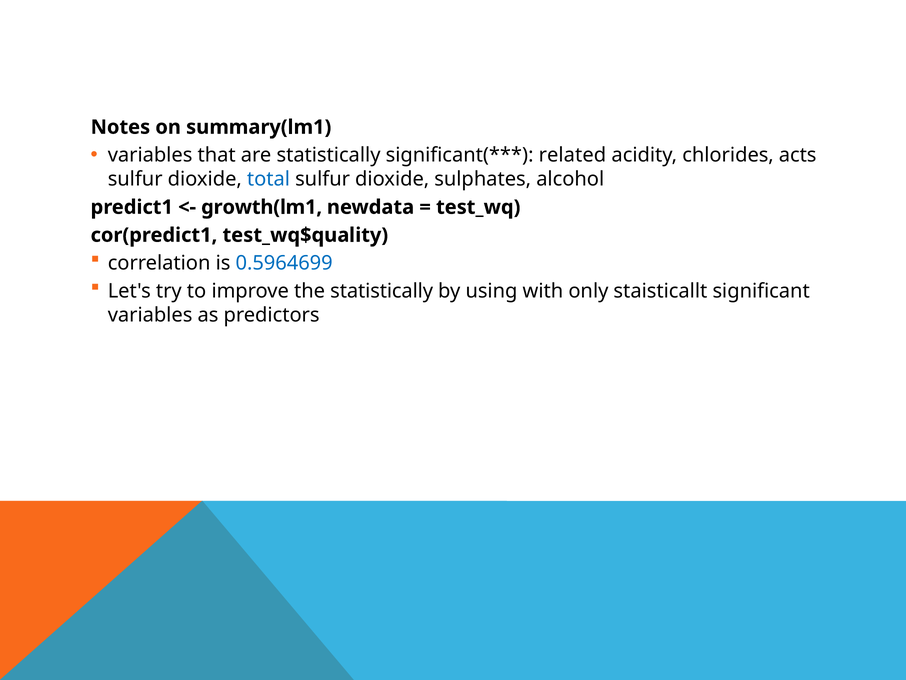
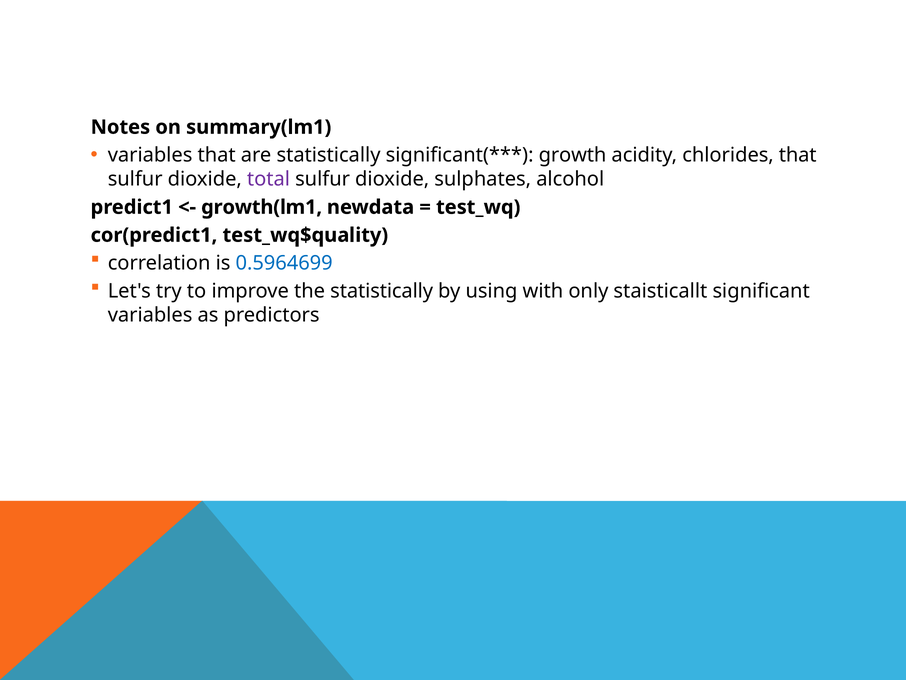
related: related -> growth
chlorides acts: acts -> that
total colour: blue -> purple
